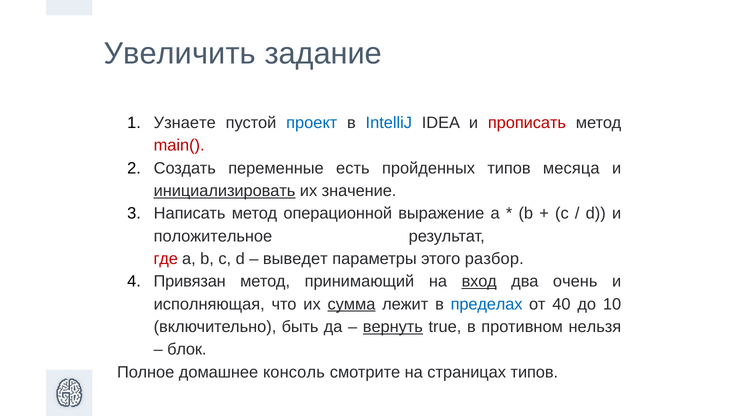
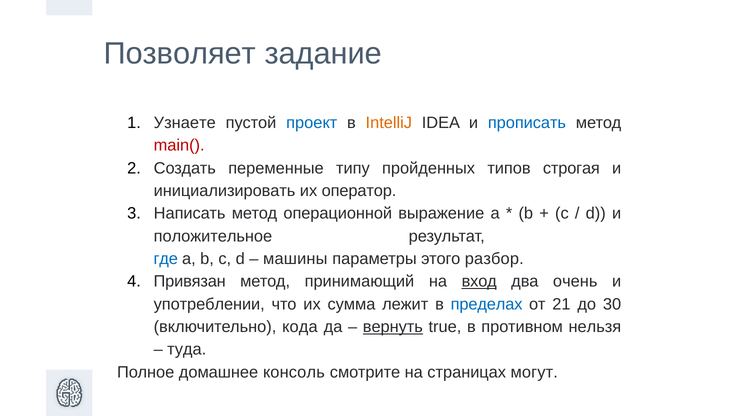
Увеличить: Увеличить -> Позволяет
IntelliJ colour: blue -> orange
прописать colour: red -> blue
есть: есть -> типу
месяца: месяца -> строгая
инициализировать underline: present -> none
значение: значение -> оператор
где colour: red -> blue
выведет: выведет -> машины
исполняющая: исполняющая -> употреблении
сумма underline: present -> none
40: 40 -> 21
10: 10 -> 30
быть: быть -> кода
блок: блок -> туда
страницах типов: типов -> могут
